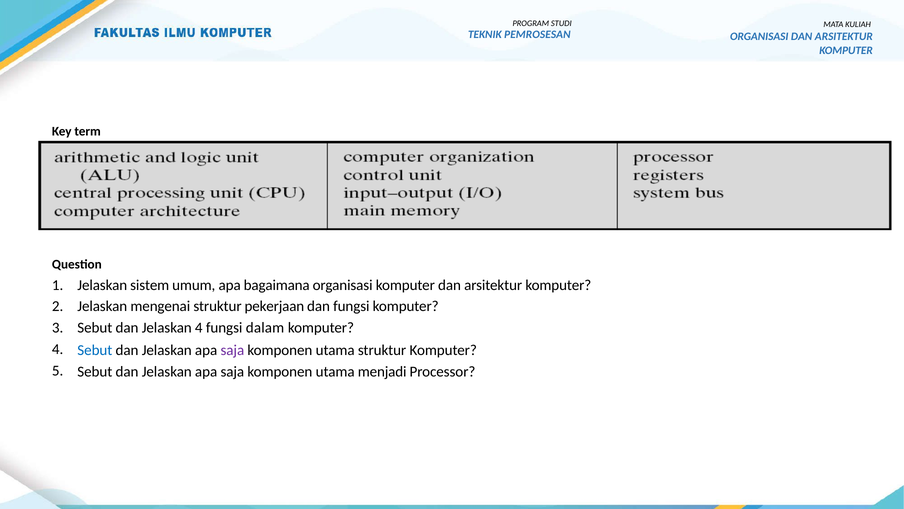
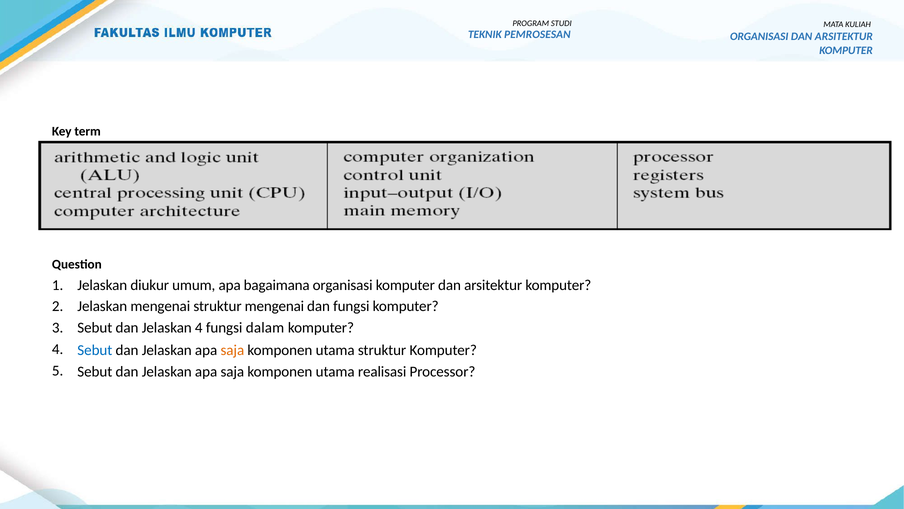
sistem: sistem -> diukur
struktur pekerjaan: pekerjaan -> mengenai
saja at (232, 350) colour: purple -> orange
menjadi: menjadi -> realisasi
